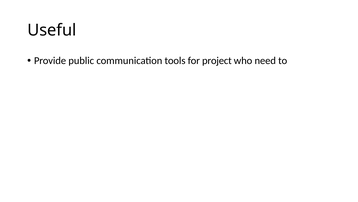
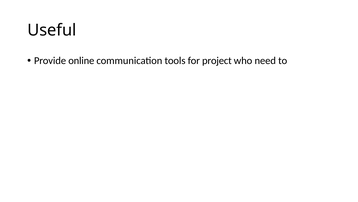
public: public -> online
